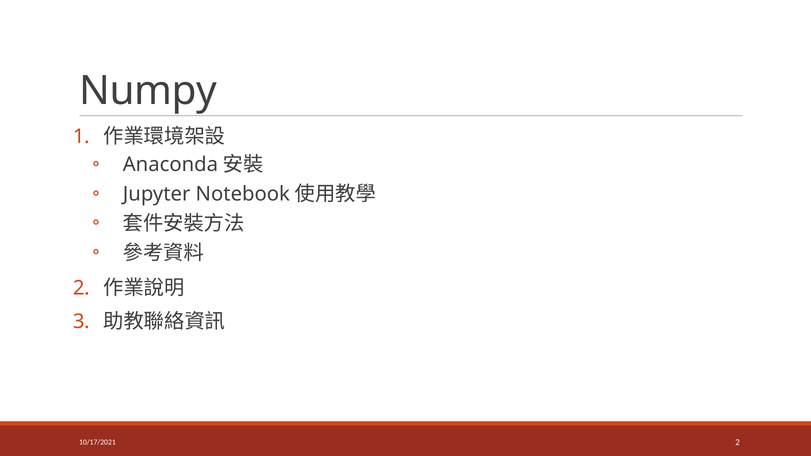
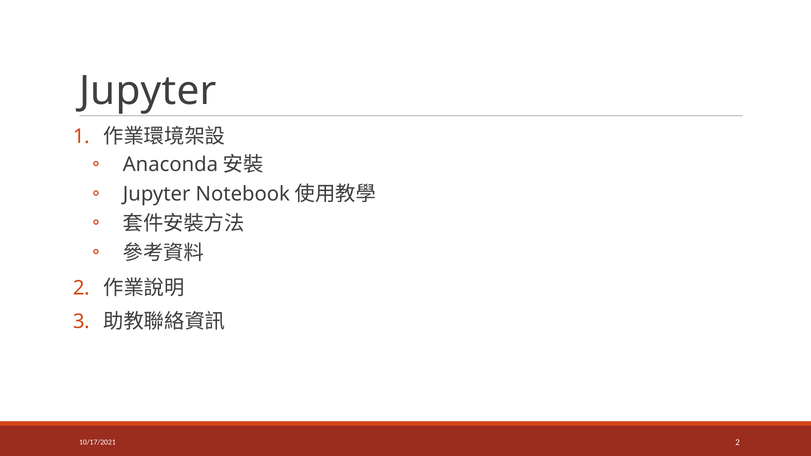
Numpy at (148, 91): Numpy -> Jupyter
